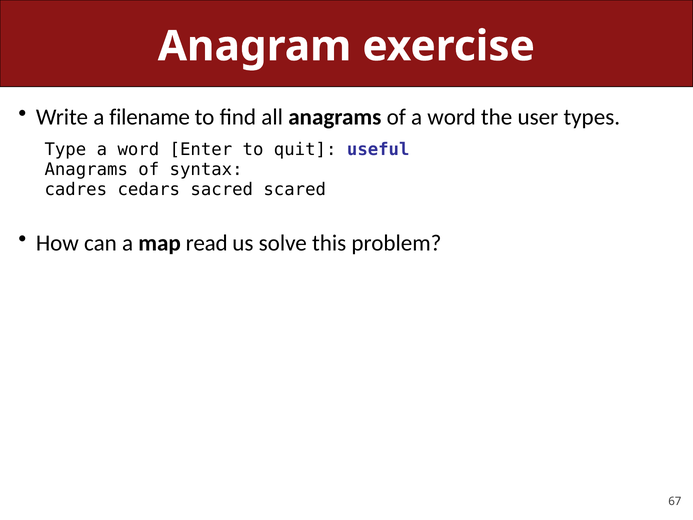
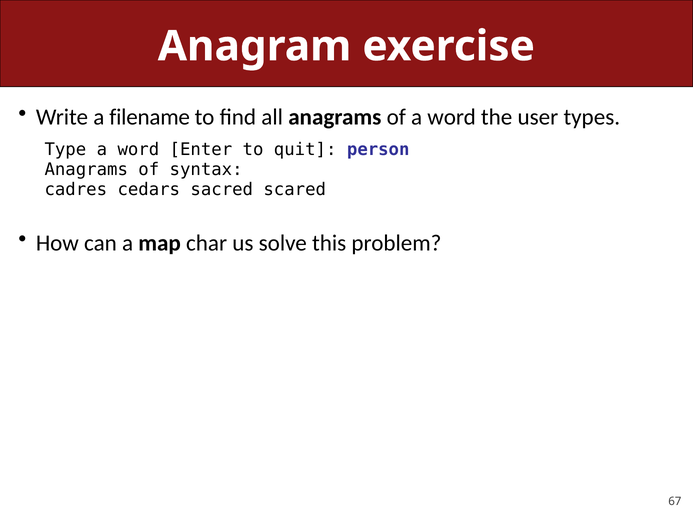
useful: useful -> person
read: read -> char
